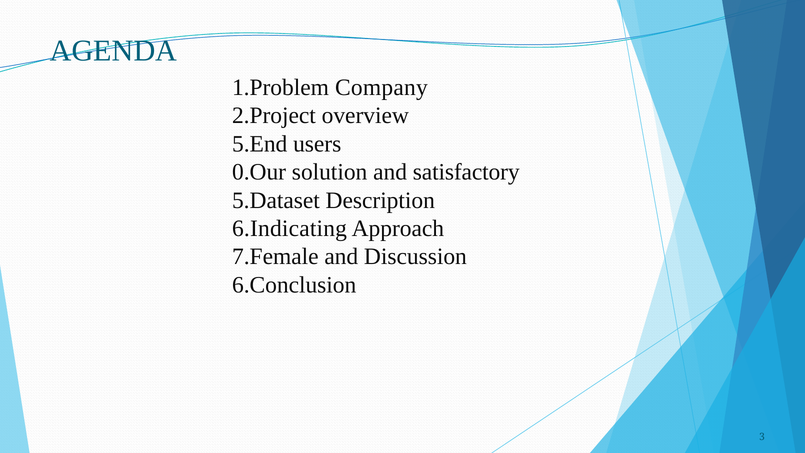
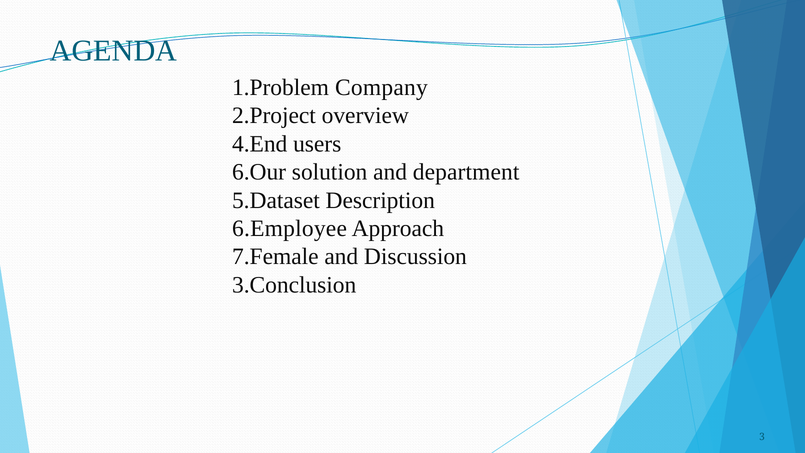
5.End: 5.End -> 4.End
0.Our: 0.Our -> 6.Our
satisfactory: satisfactory -> department
6.Indicating: 6.Indicating -> 6.Employee
6.Conclusion: 6.Conclusion -> 3.Conclusion
